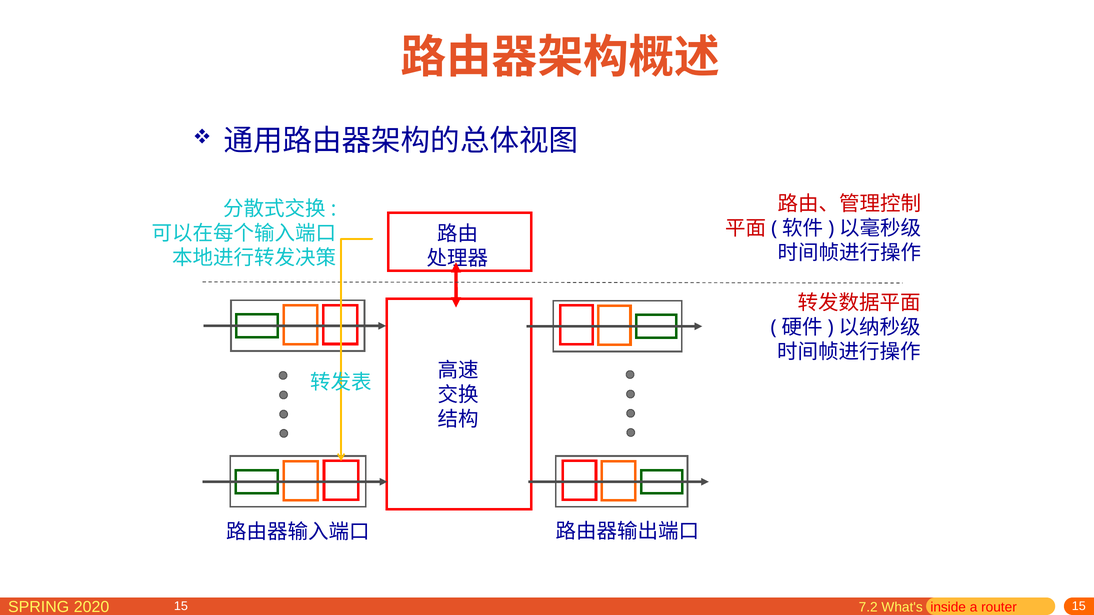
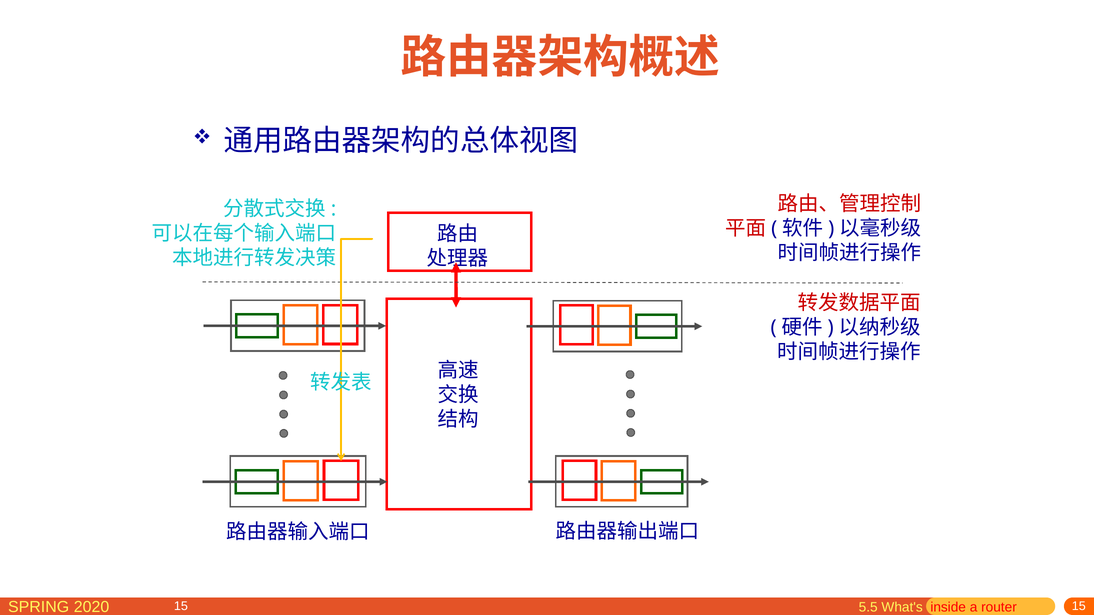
7.2: 7.2 -> 5.5
